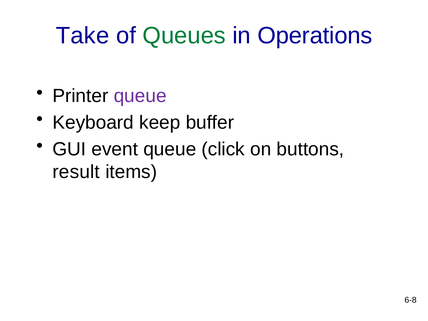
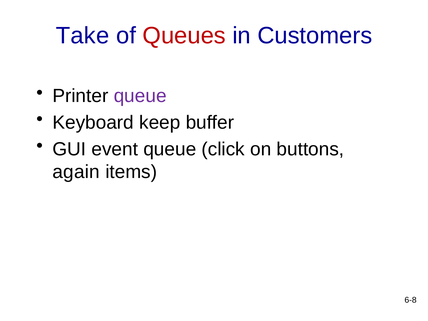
Queues colour: green -> red
Operations: Operations -> Customers
result: result -> again
